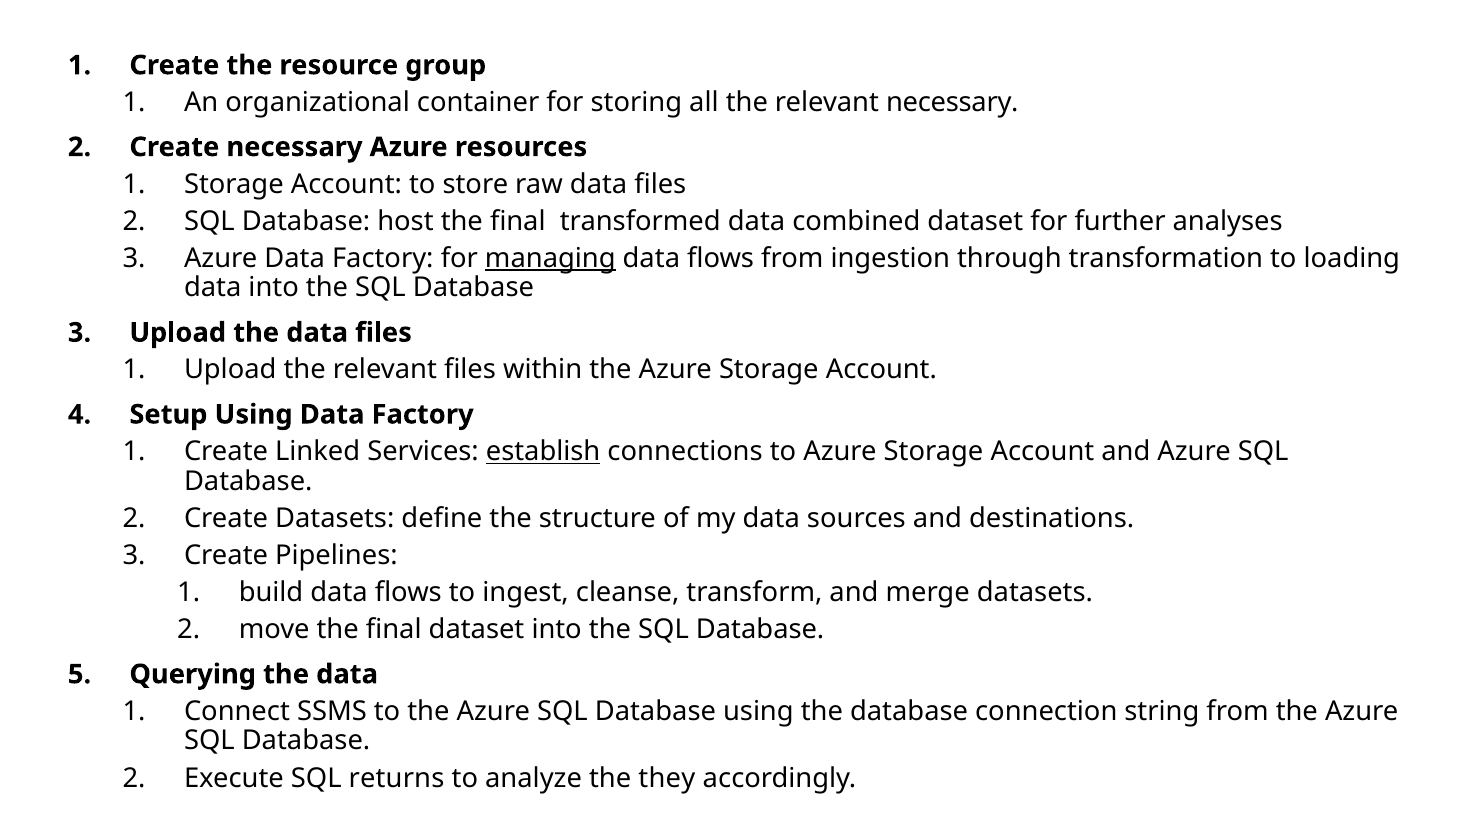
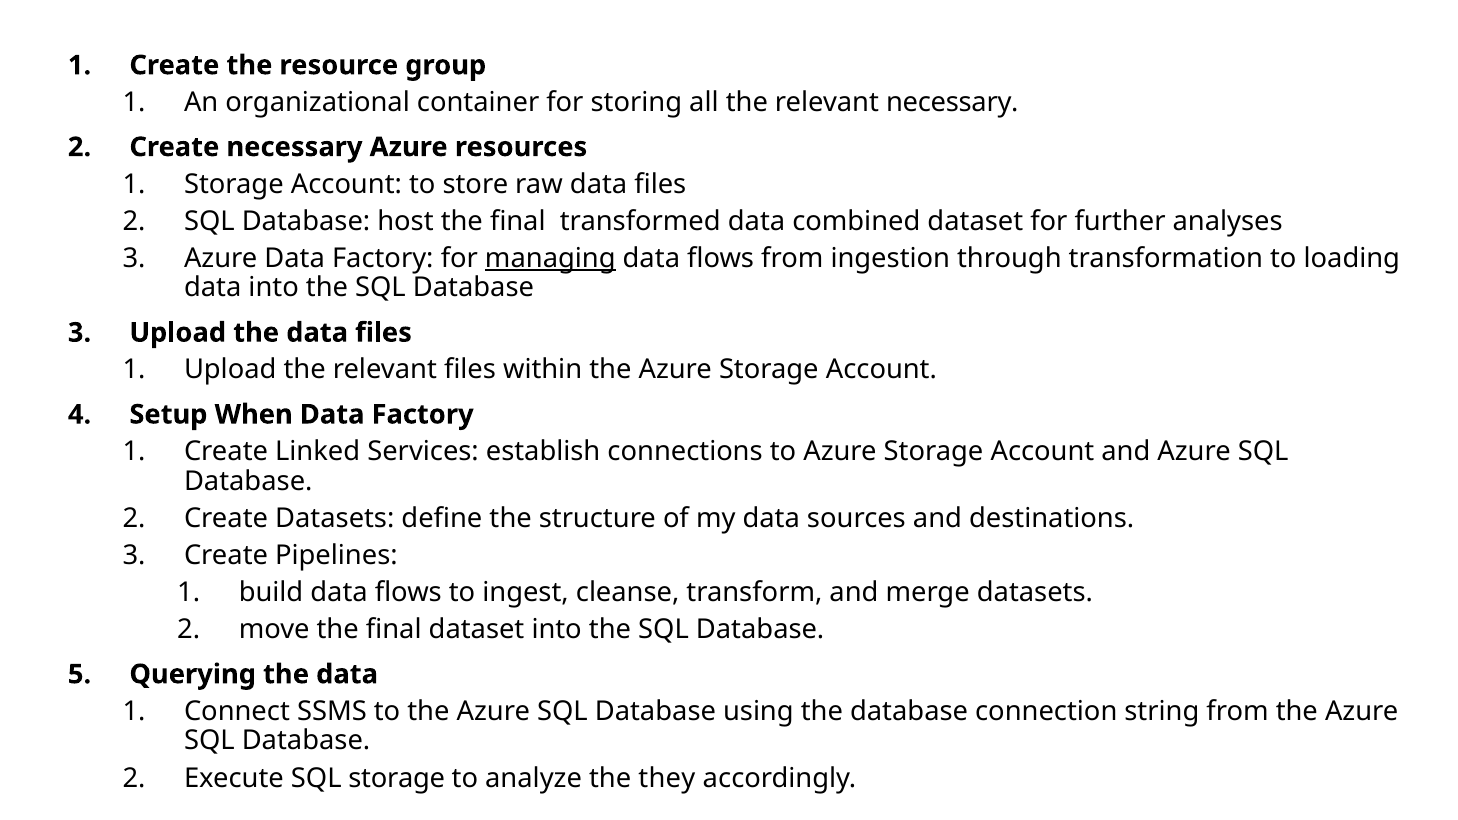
Setup Using: Using -> When
establish underline: present -> none
SQL returns: returns -> storage
